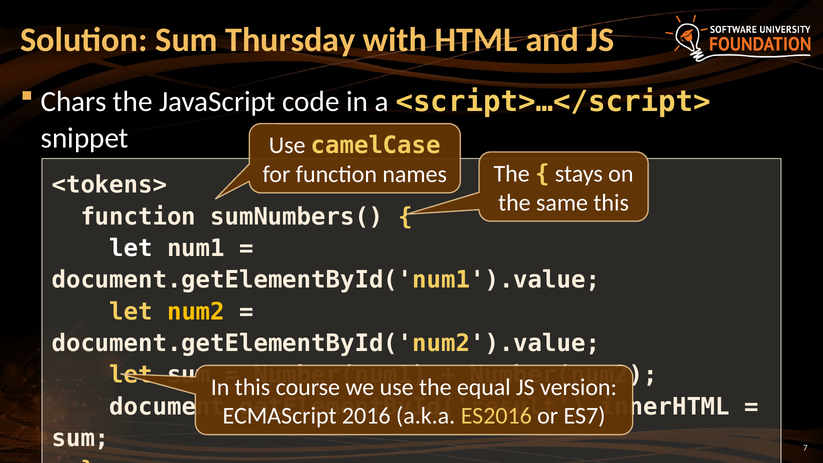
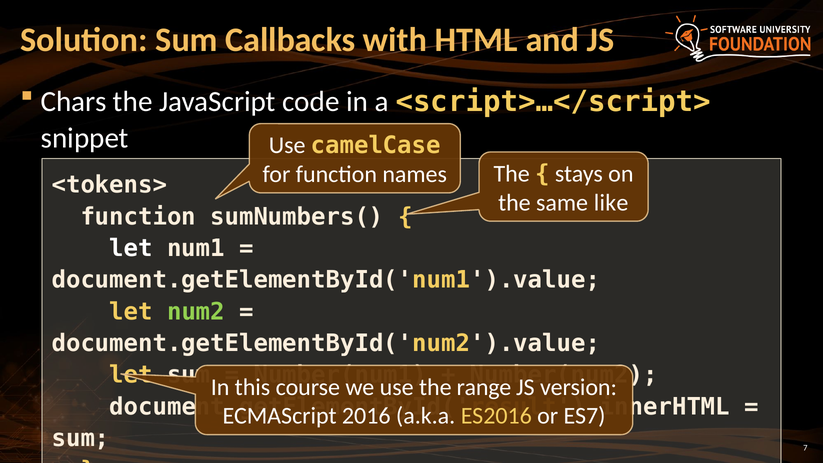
Thursday: Thursday -> Callbacks
same this: this -> like
num2 colour: yellow -> light green
equal: equal -> range
